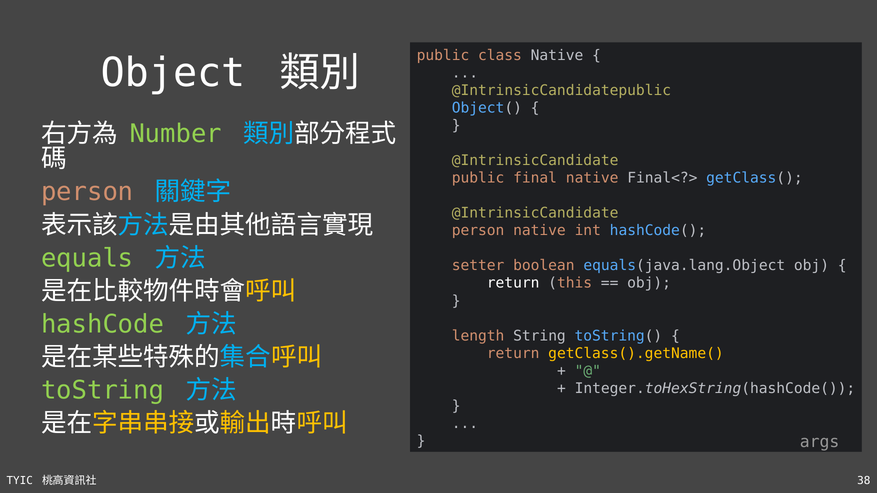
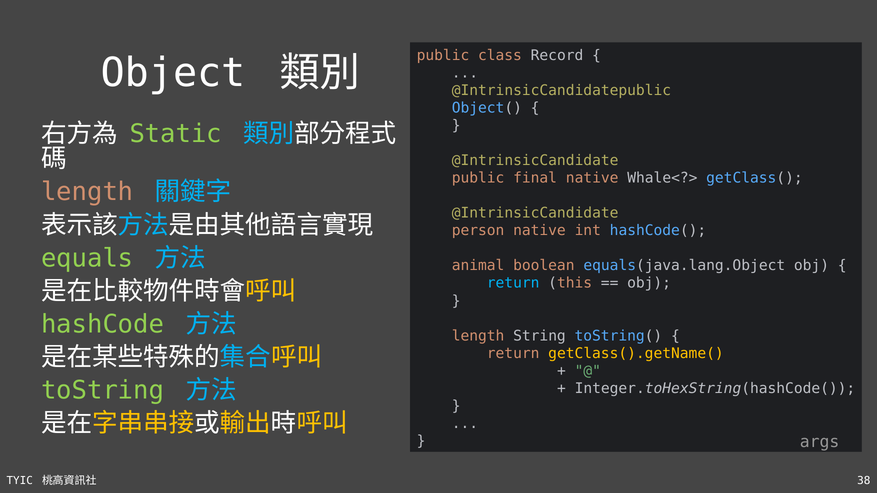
class Native: Native -> Record
Number: Number -> Static
Final<?>: Final<?> -> Whale<?>
person at (87, 192): person -> length
setter: setter -> animal
return at (513, 283) colour: white -> light blue
